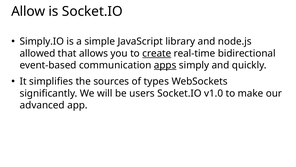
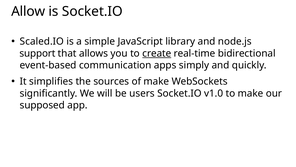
Simply.IO: Simply.IO -> Scaled.IO
allowed: allowed -> support
apps underline: present -> none
of types: types -> make
advanced: advanced -> supposed
